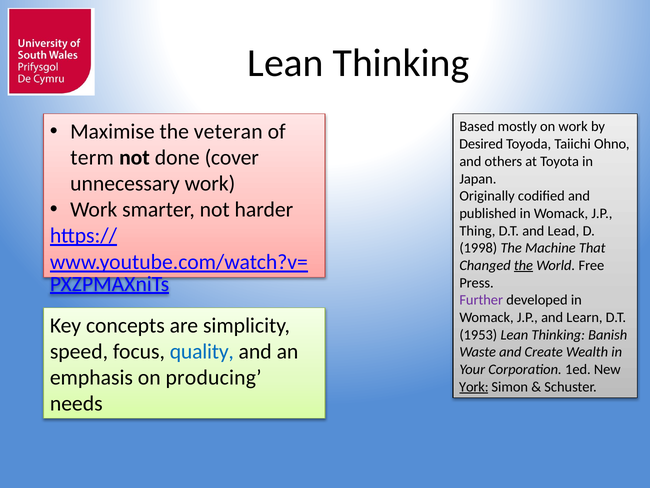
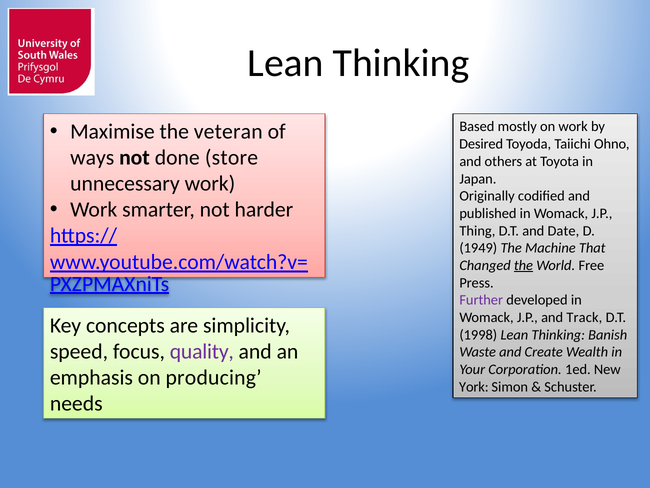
term: term -> ways
cover: cover -> store
Lead: Lead -> Date
1998: 1998 -> 1949
Learn: Learn -> Track
1953: 1953 -> 1998
quality colour: blue -> purple
York underline: present -> none
